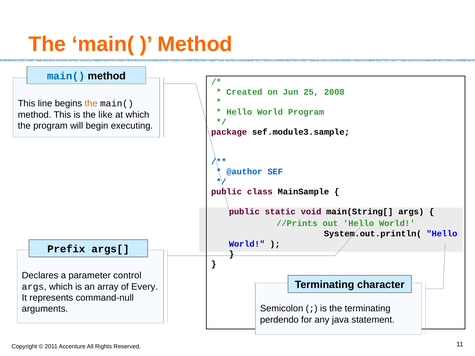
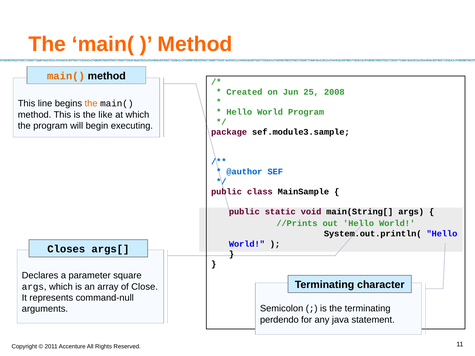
main( at (66, 76) colour: blue -> orange
Prefix: Prefix -> Closes
control: control -> square
Every: Every -> Close
